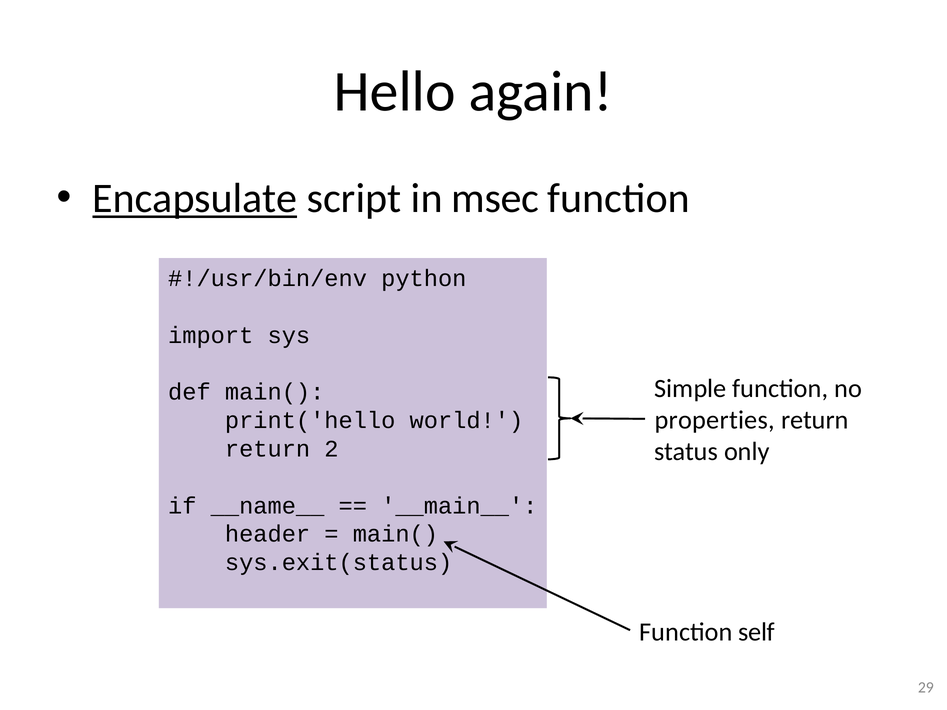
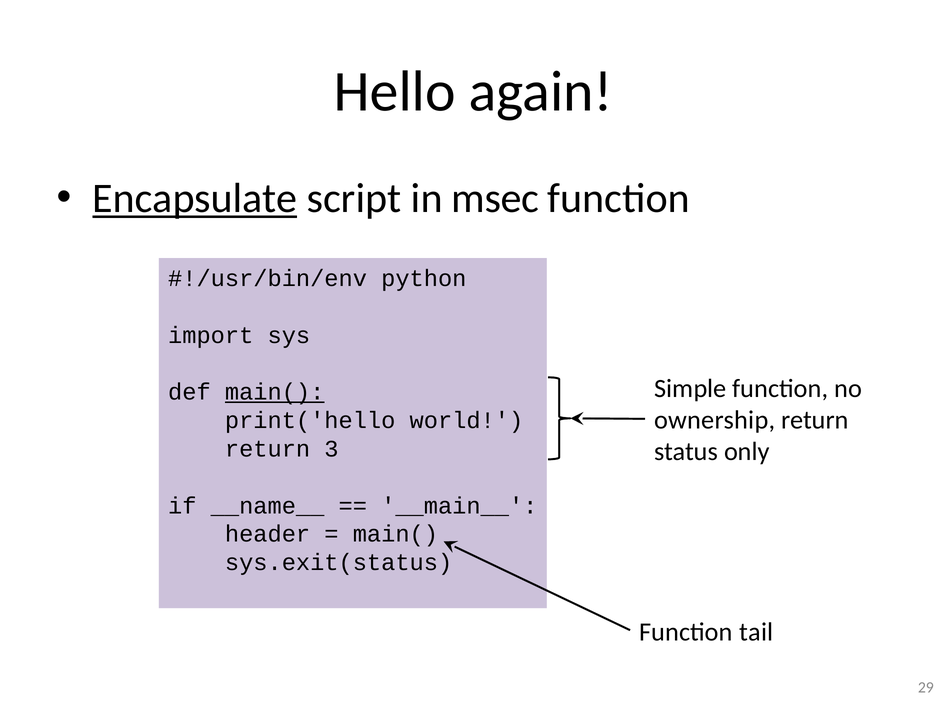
main( at (275, 392) underline: none -> present
properties: properties -> ownership
2: 2 -> 3
self: self -> tail
